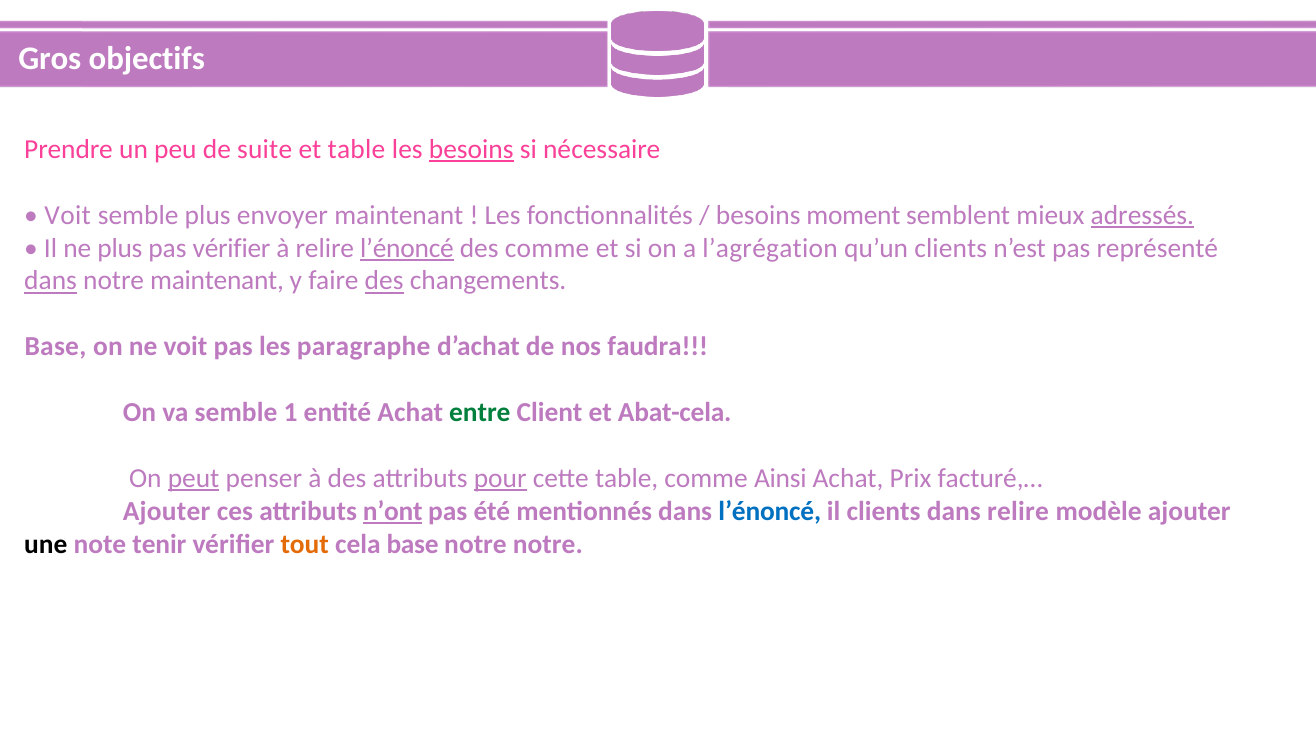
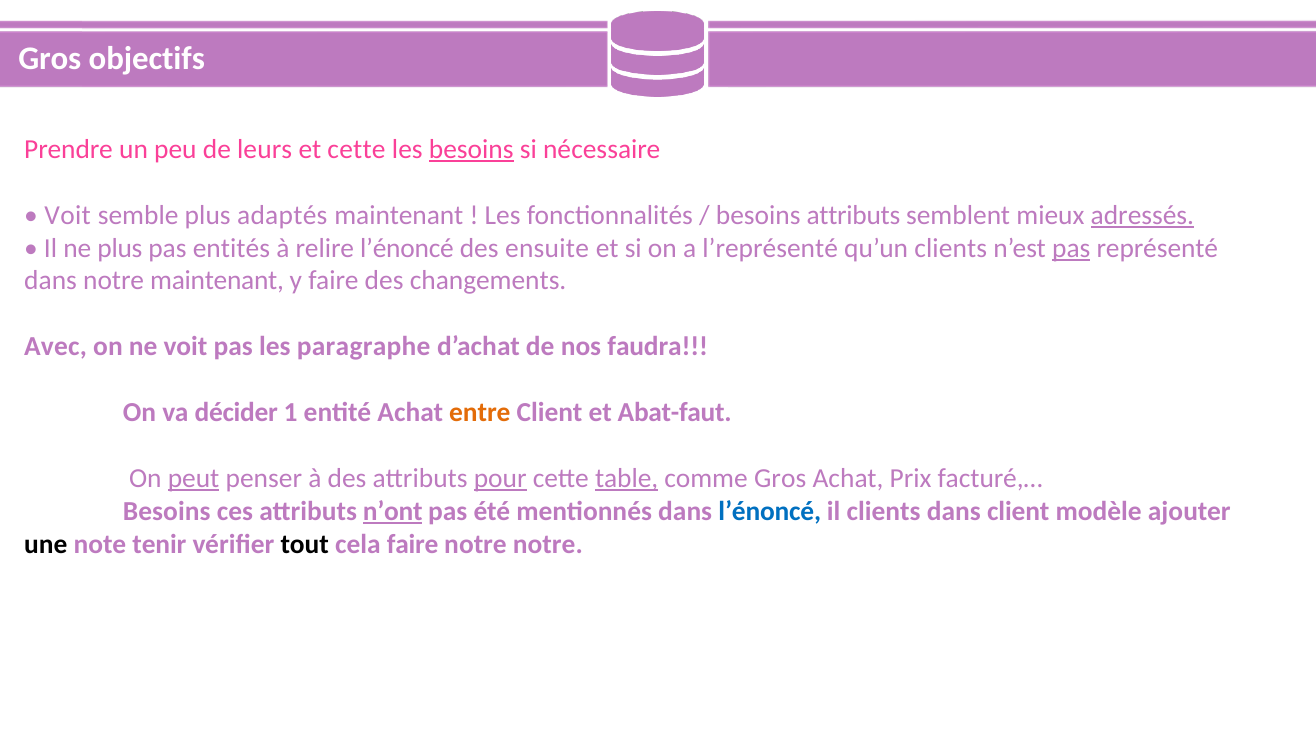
suite: suite -> leurs
et table: table -> cette
envoyer: envoyer -> adaptés
besoins moment: moment -> attributs
pas vérifier: vérifier -> entités
l’énoncé at (407, 248) underline: present -> none
des comme: comme -> ensuite
l’agrégation: l’agrégation -> l’représenté
pas at (1071, 248) underline: none -> present
dans at (51, 281) underline: present -> none
des at (384, 281) underline: present -> none
Base at (55, 347): Base -> Avec
va semble: semble -> décider
entre colour: green -> orange
Abat-cela: Abat-cela -> Abat-faut
table at (627, 478) underline: none -> present
comme Ainsi: Ainsi -> Gros
Ajouter at (167, 511): Ajouter -> Besoins
dans relire: relire -> client
tout colour: orange -> black
cela base: base -> faire
